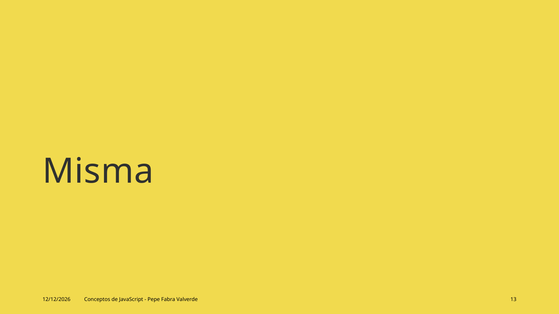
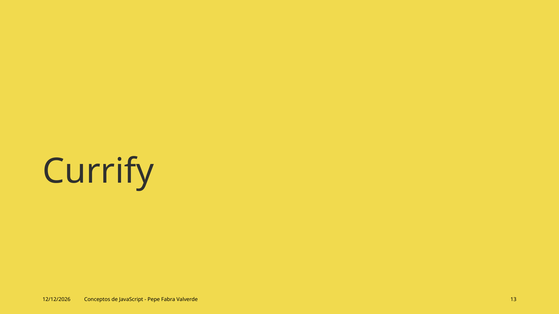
Misma: Misma -> Currify
